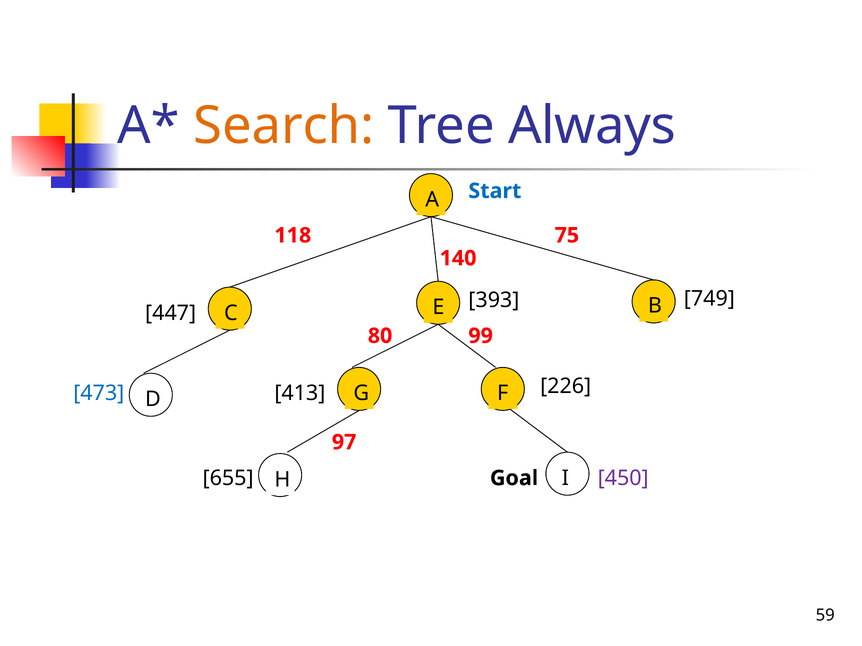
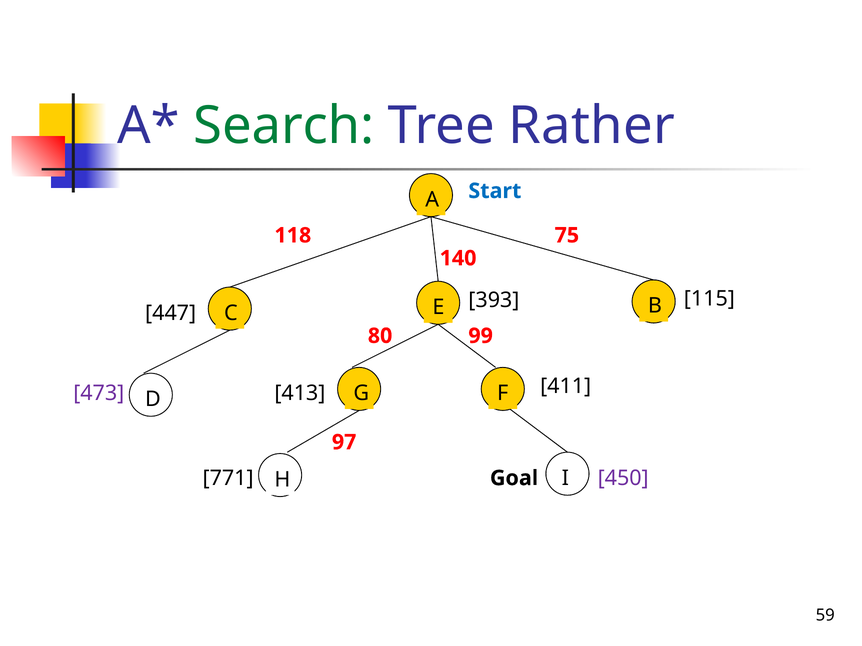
Search colour: orange -> green
Always: Always -> Rather
749: 749 -> 115
226: 226 -> 411
473 colour: blue -> purple
655: 655 -> 771
